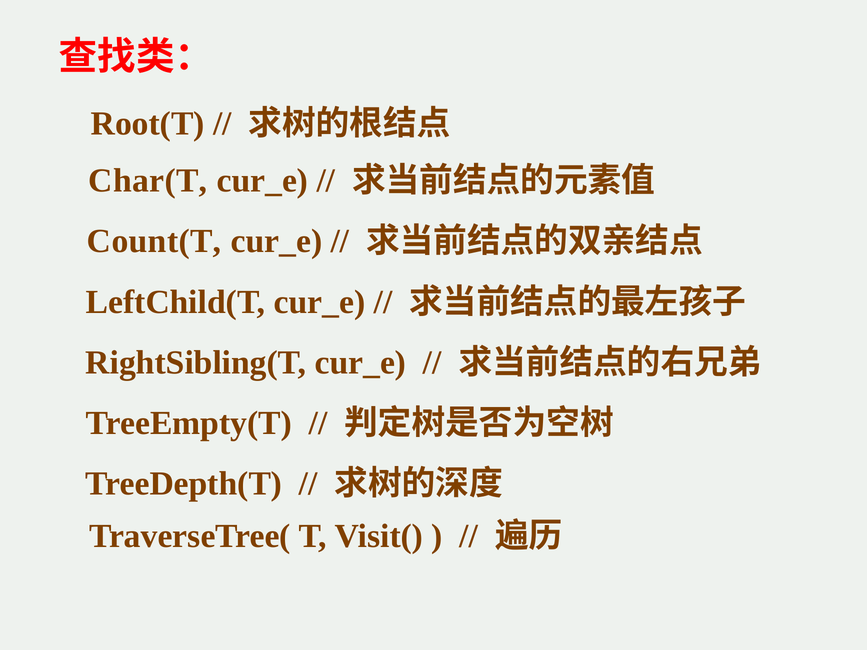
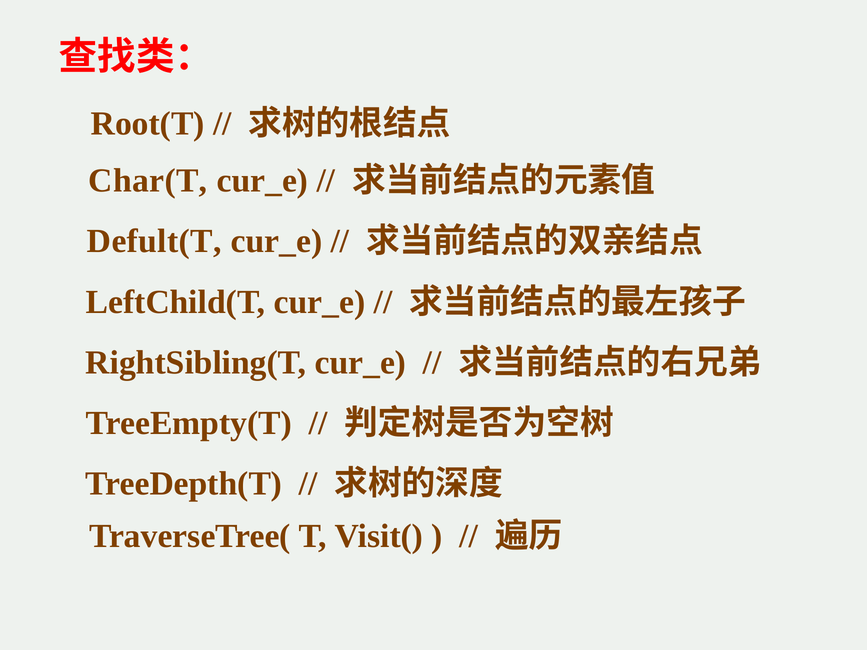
Count(T: Count(T -> Defult(T
